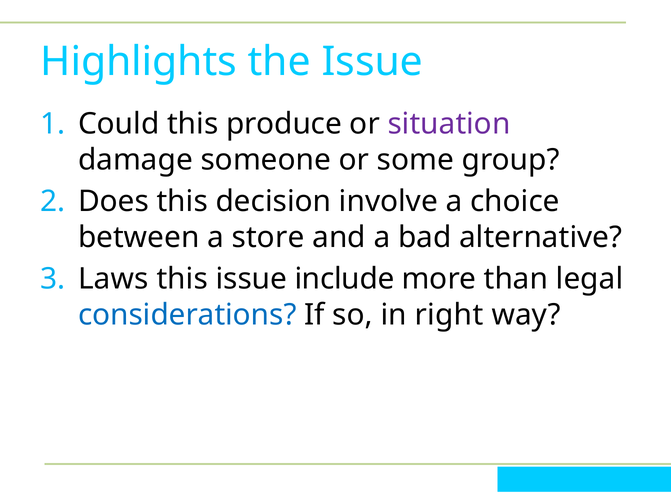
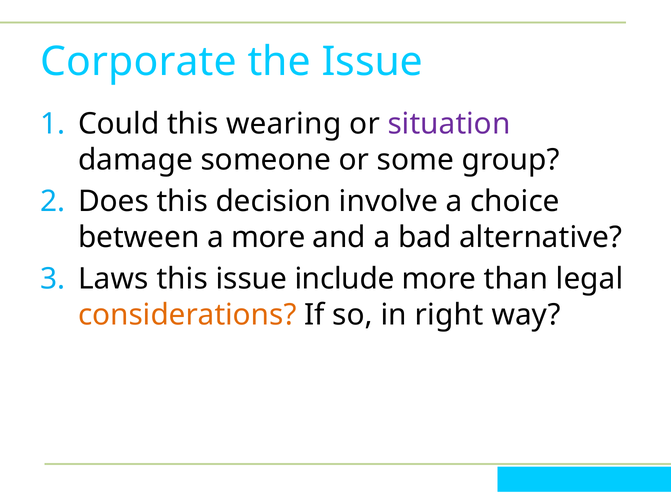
Highlights: Highlights -> Corporate
produce: produce -> wearing
a store: store -> more
considerations colour: blue -> orange
